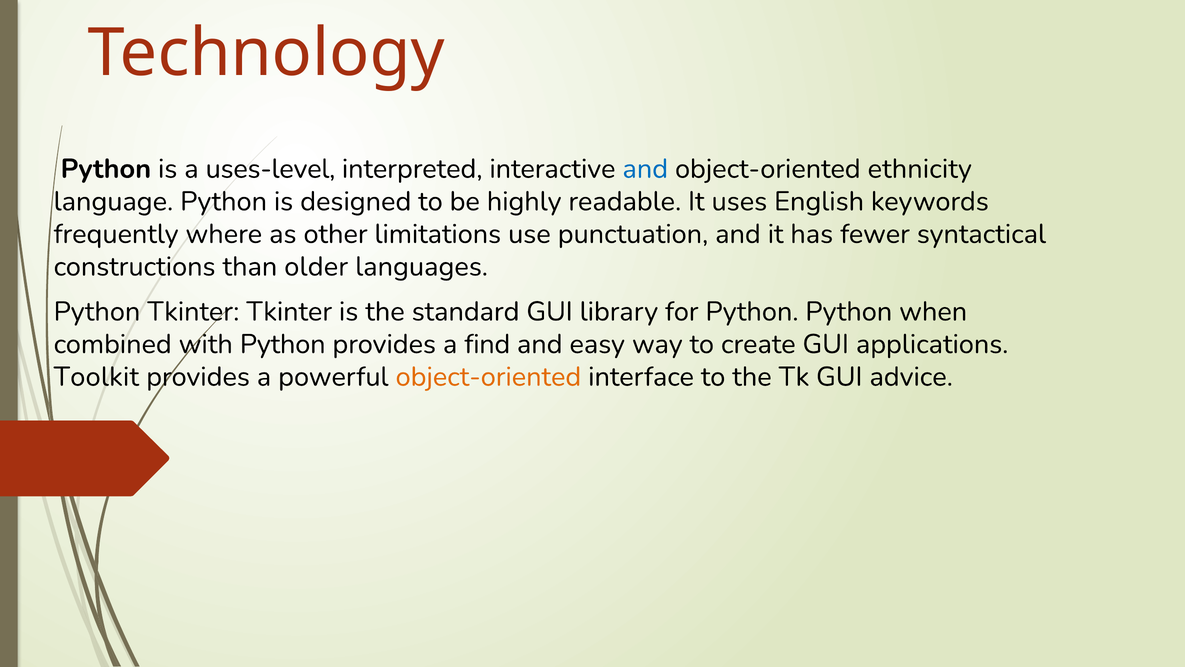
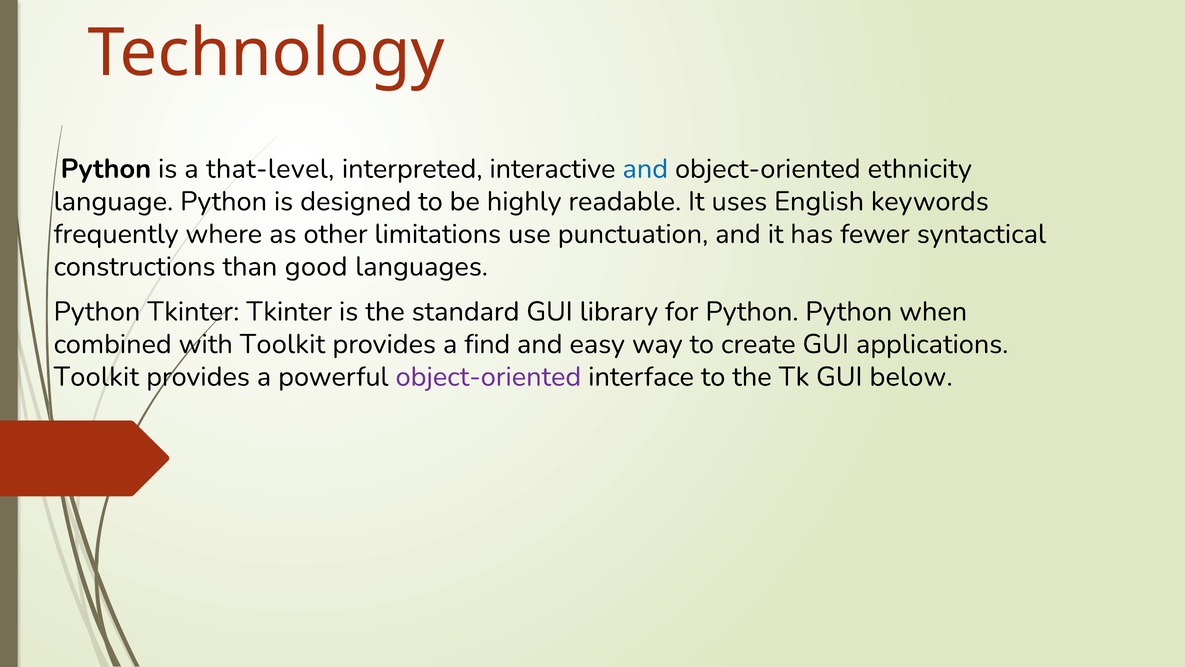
uses-level: uses-level -> that-level
older: older -> good
with Python: Python -> Toolkit
object-oriented at (488, 376) colour: orange -> purple
advice: advice -> below
